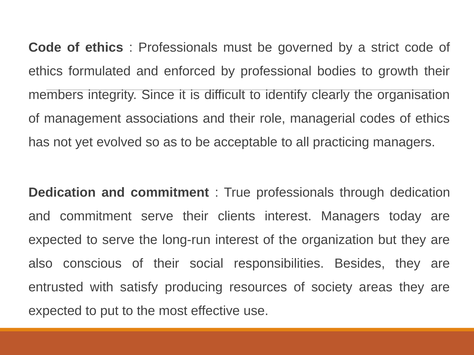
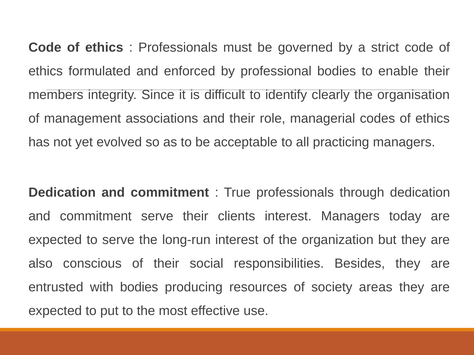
growth: growth -> enable
with satisfy: satisfy -> bodies
